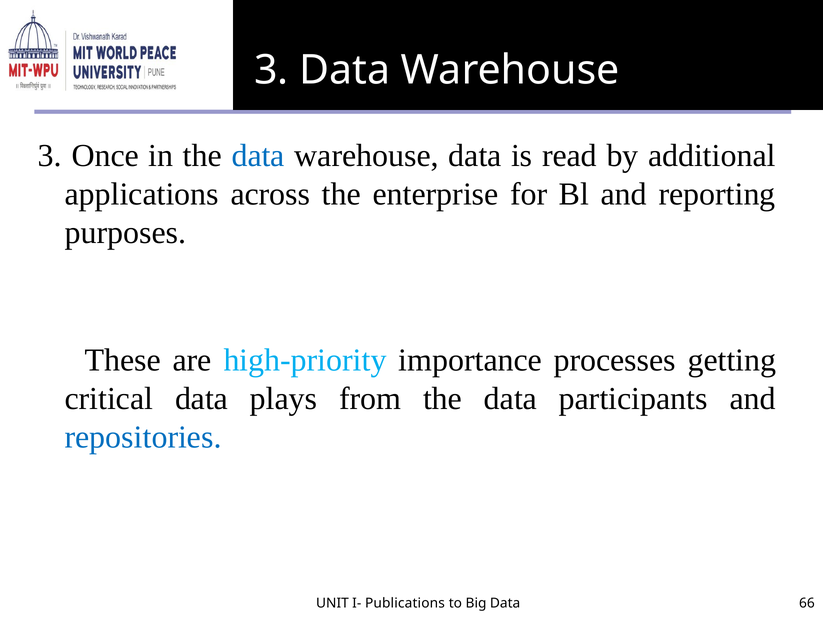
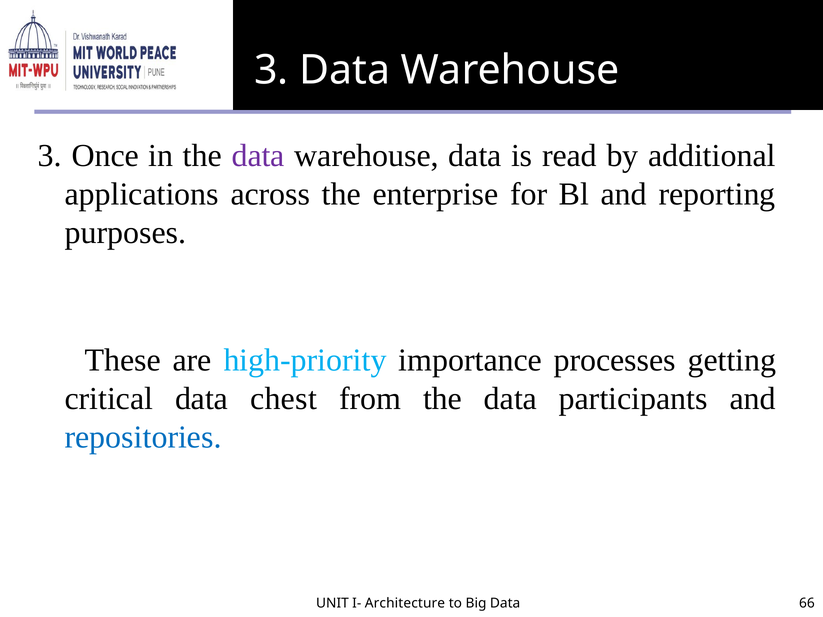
data at (258, 156) colour: blue -> purple
plays: plays -> chest
Publications: Publications -> Architecture
